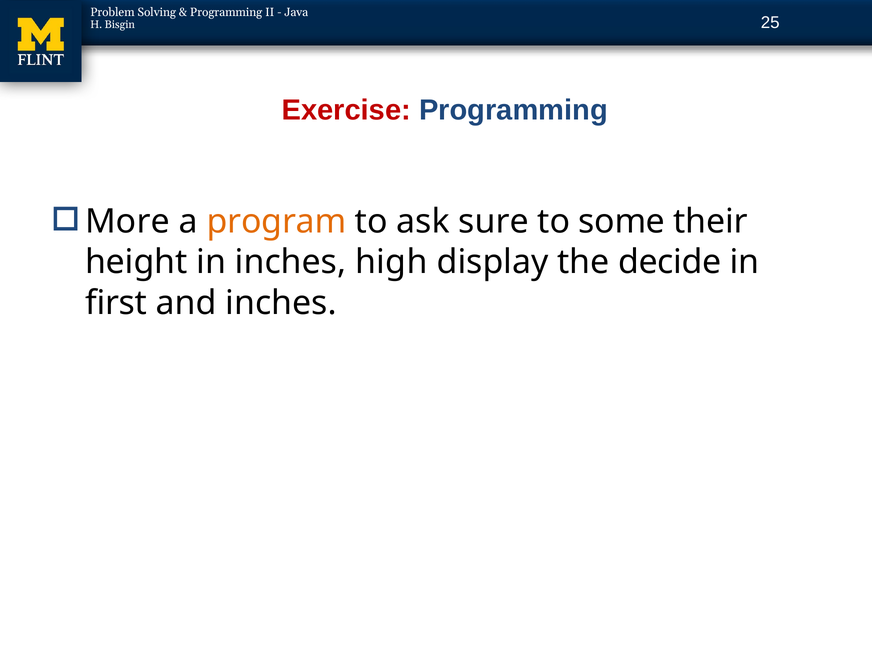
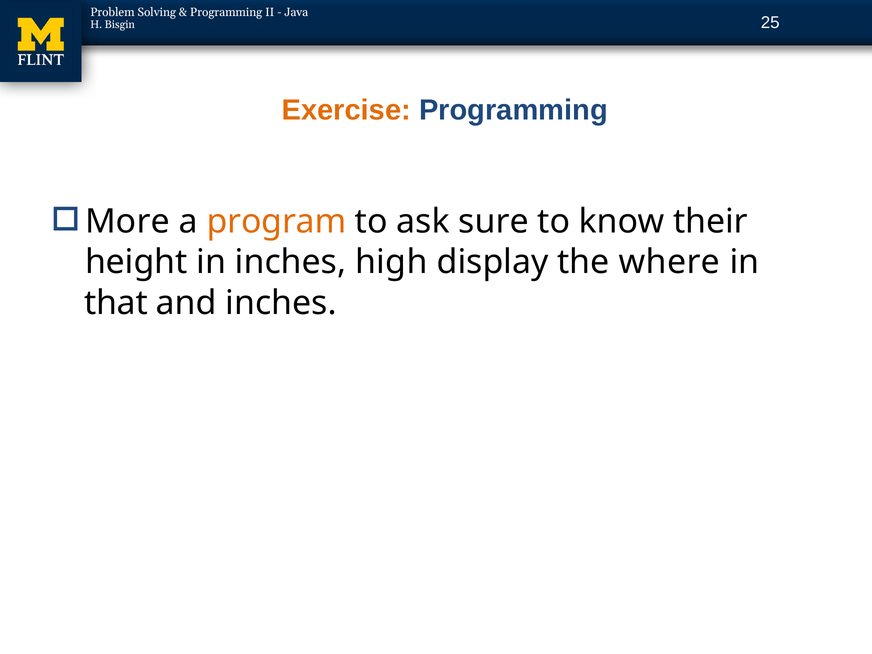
Exercise colour: red -> orange
some: some -> know
decide: decide -> where
first: first -> that
